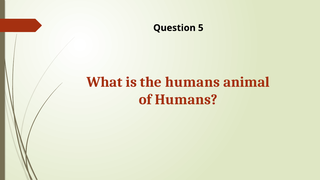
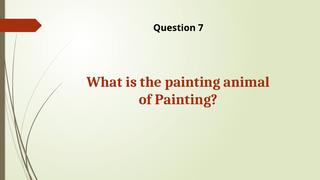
5: 5 -> 7
the humans: humans -> painting
of Humans: Humans -> Painting
